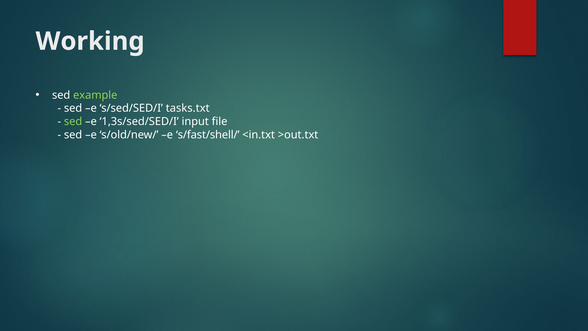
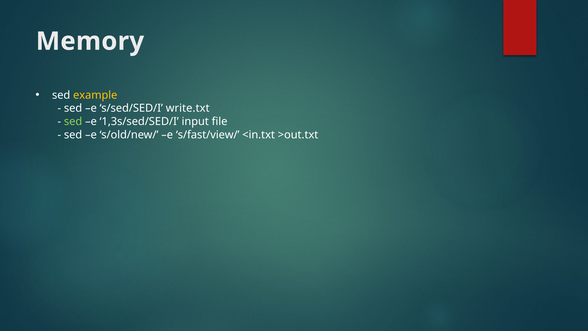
Working: Working -> Memory
example colour: light green -> yellow
tasks.txt: tasks.txt -> write.txt
s/fast/shell/: s/fast/shell/ -> s/fast/view/
